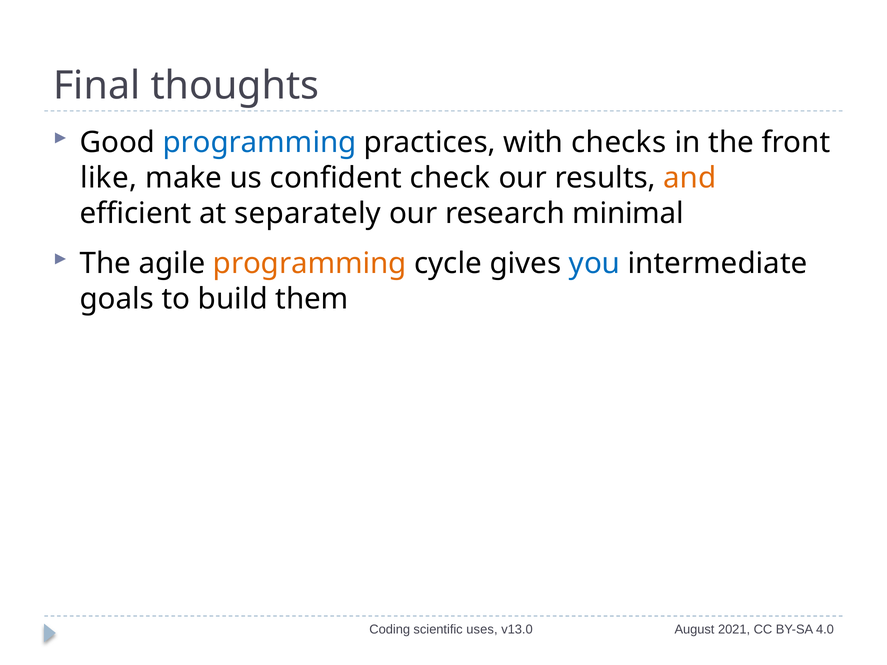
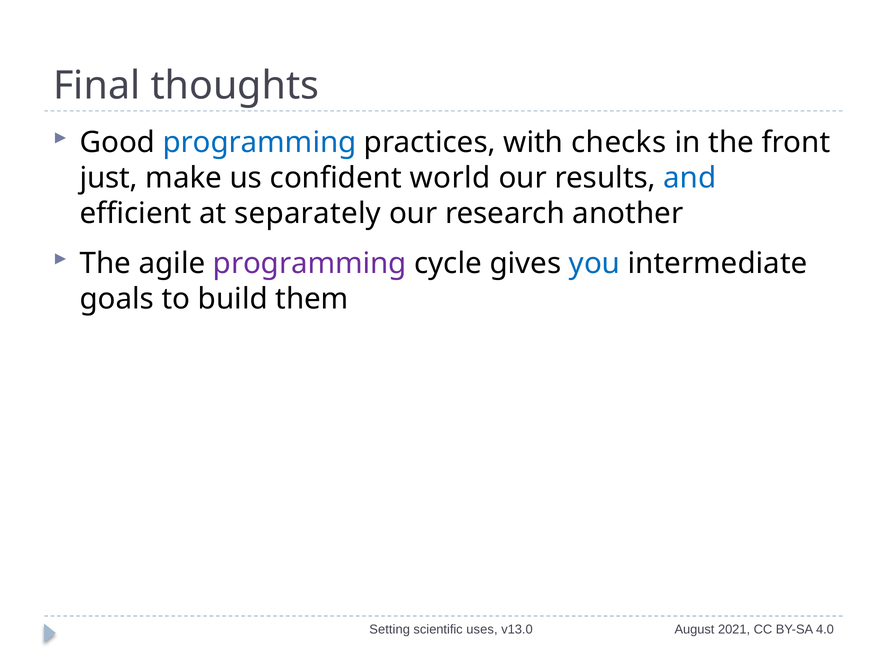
like: like -> just
check: check -> world
and colour: orange -> blue
minimal: minimal -> another
programming at (310, 264) colour: orange -> purple
Coding: Coding -> Setting
